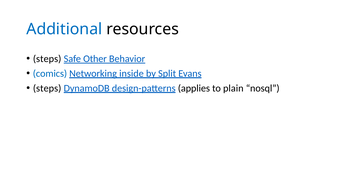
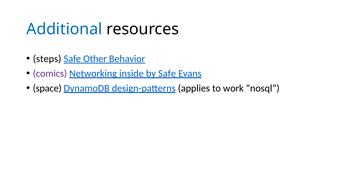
comics colour: blue -> purple
by Split: Split -> Safe
steps at (47, 88): steps -> space
plain: plain -> work
